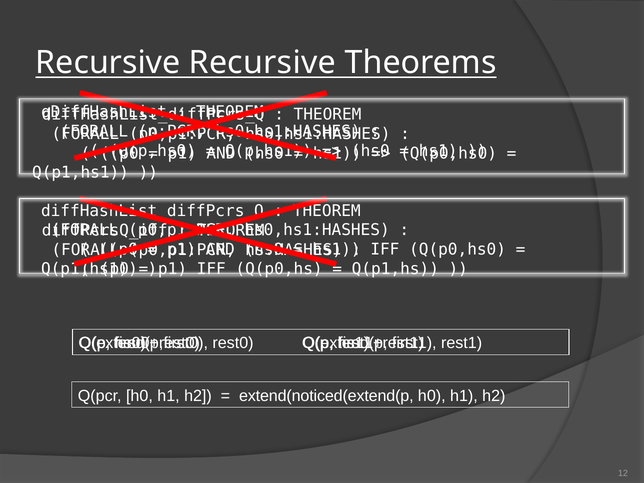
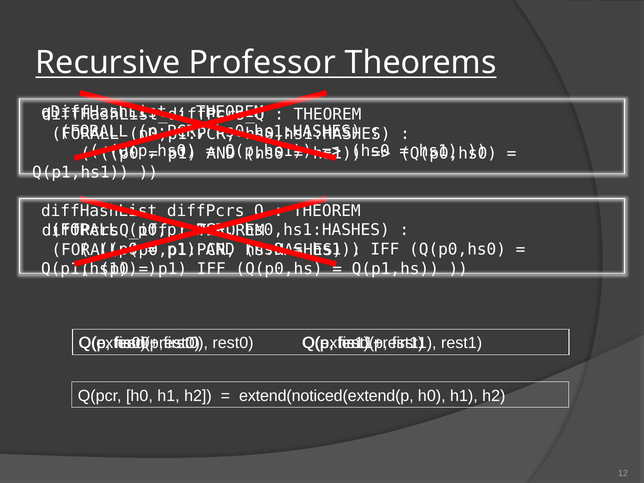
Recursive Recursive: Recursive -> Professor
